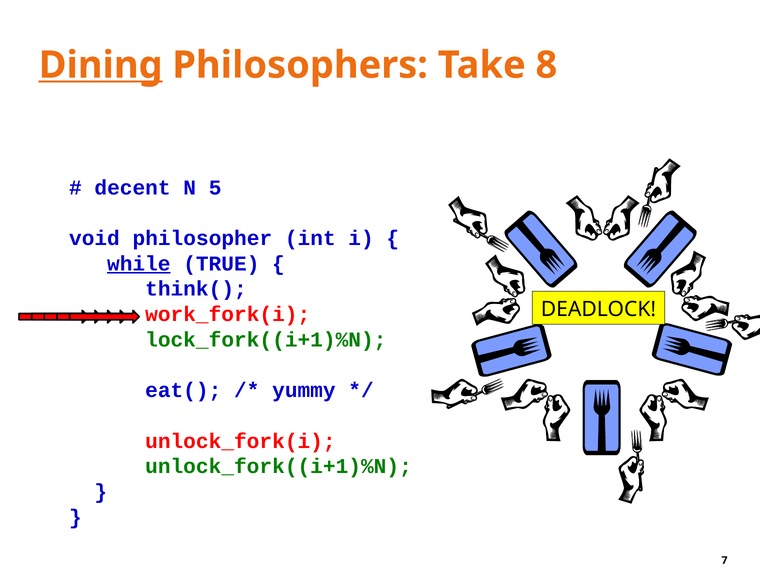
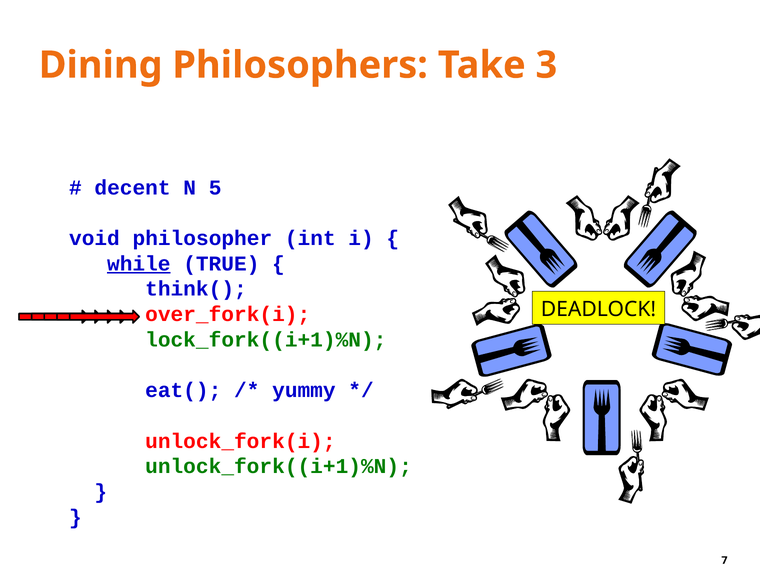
Dining underline: present -> none
8: 8 -> 3
work_fork(i: work_fork(i -> over_fork(i
